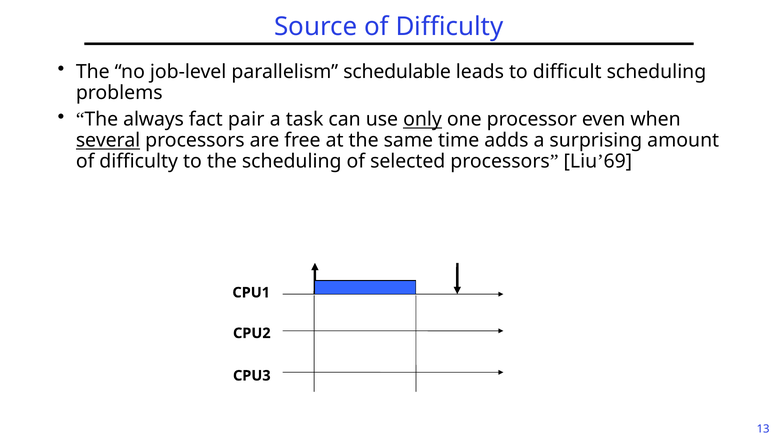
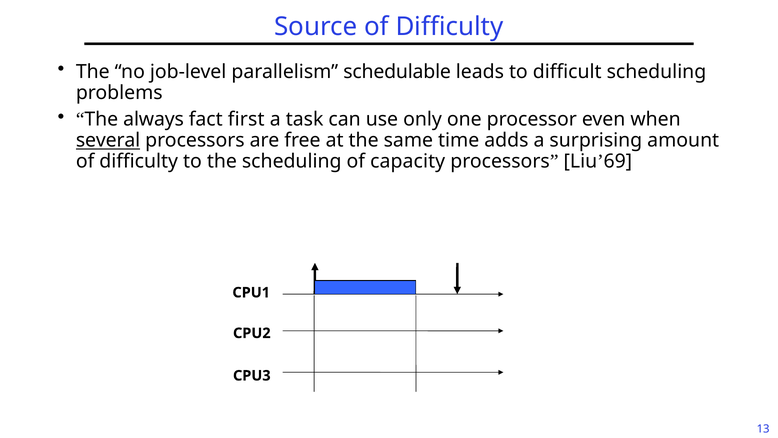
pair: pair -> first
only underline: present -> none
selected: selected -> capacity
